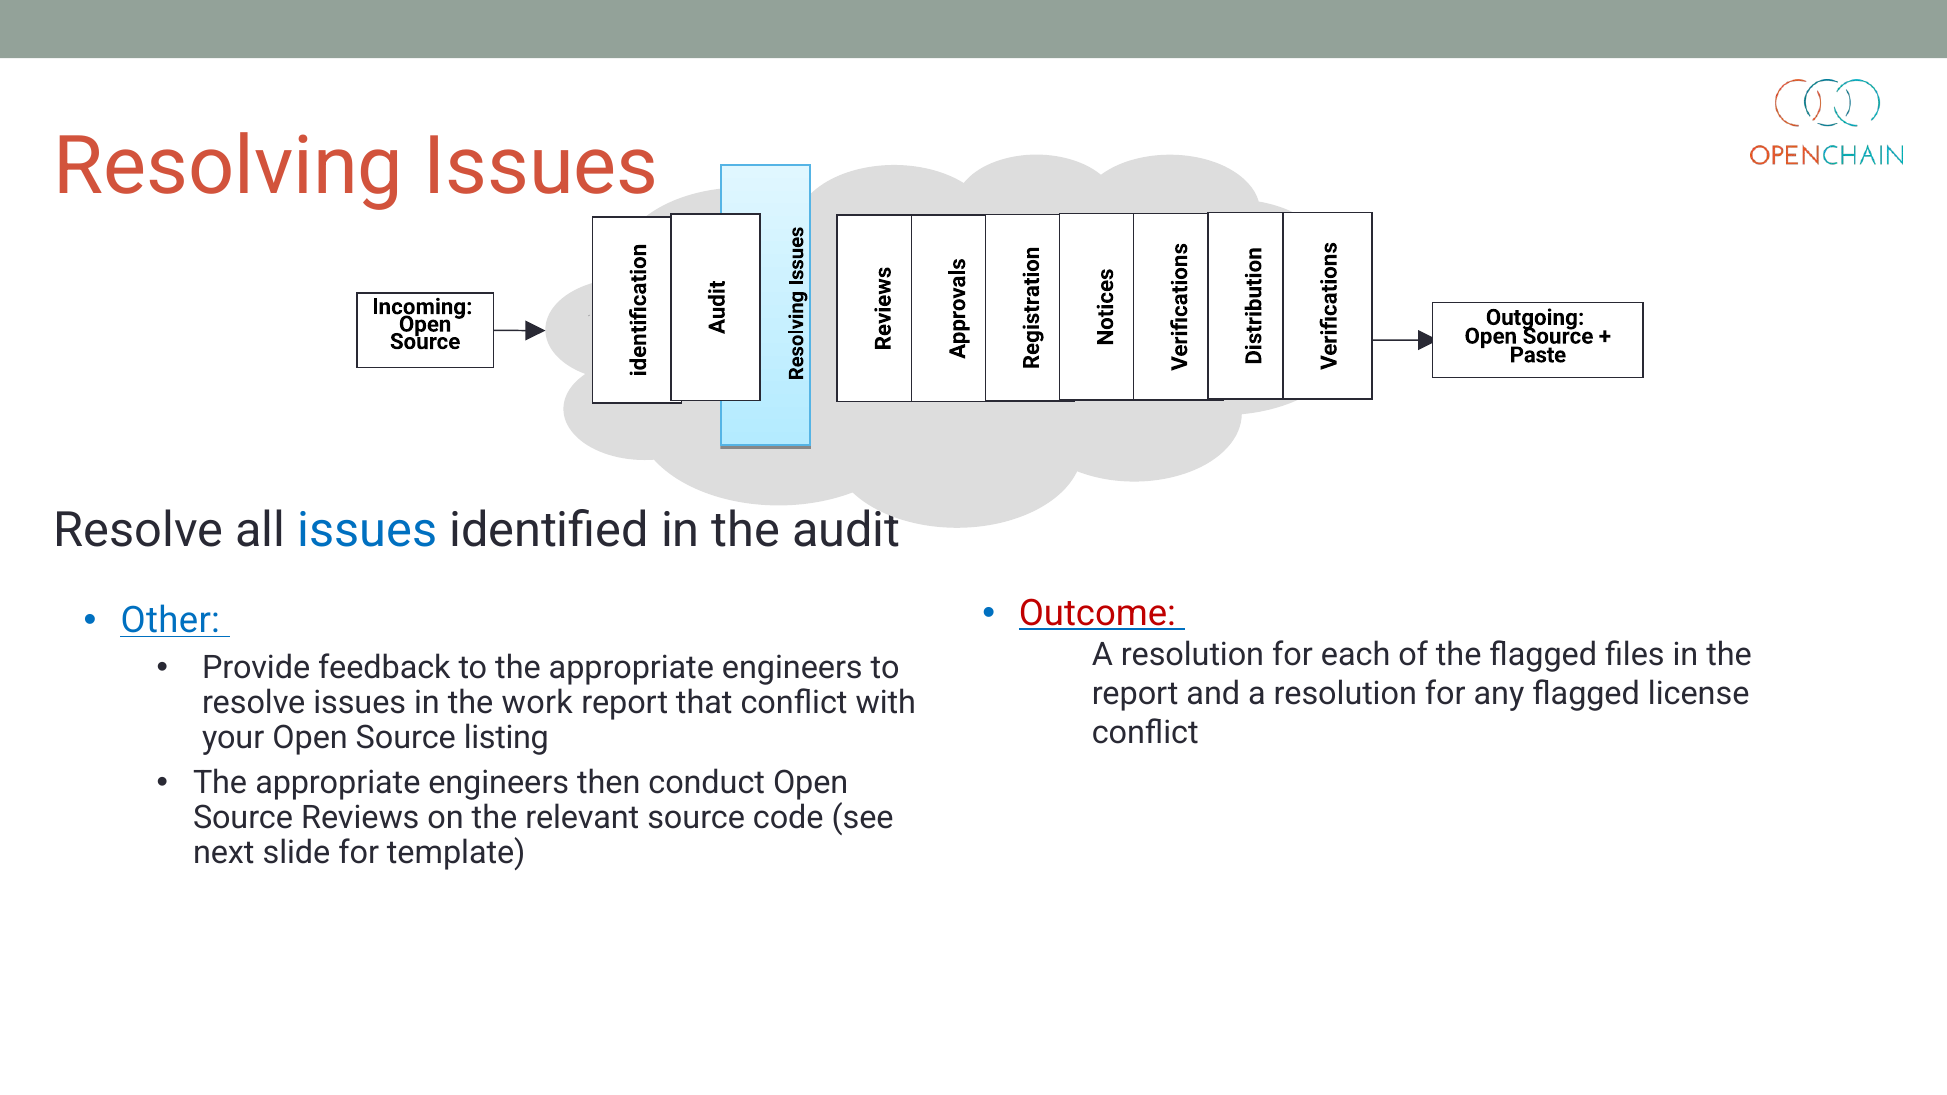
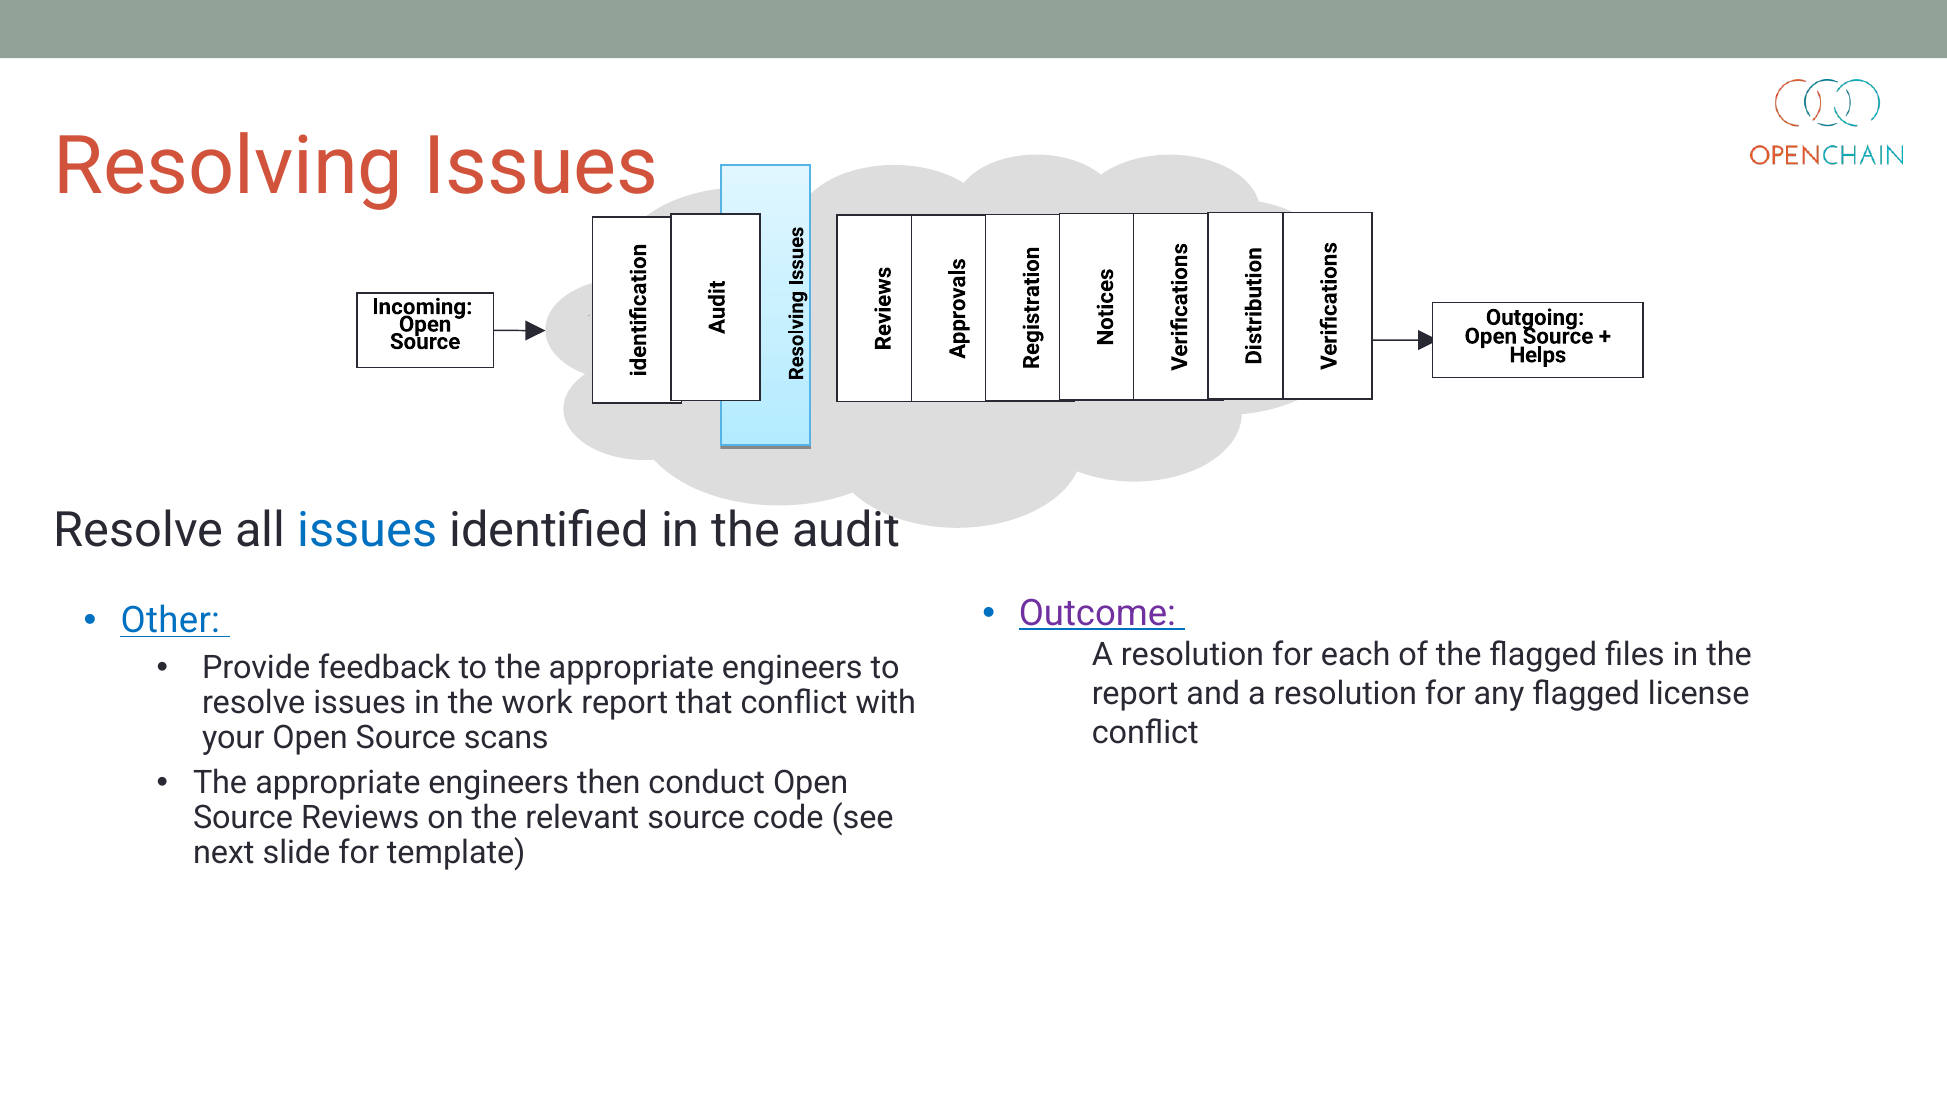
Paste: Paste -> Helps
Outcome colour: red -> purple
listing: listing -> scans
